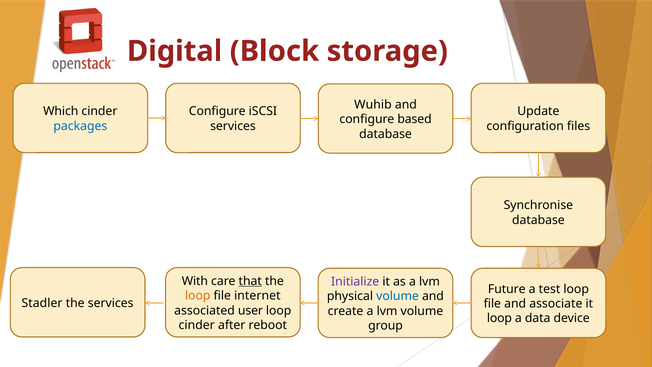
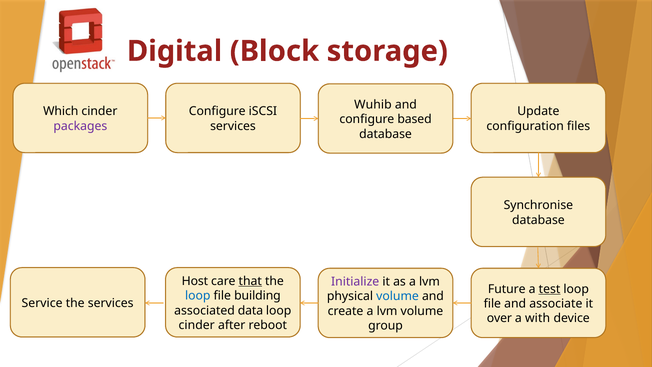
packages colour: blue -> purple
With: With -> Host
test underline: none -> present
loop at (198, 296) colour: orange -> blue
internet: internet -> building
Stadler: Stadler -> Service
user: user -> data
loop at (499, 318): loop -> over
data: data -> with
